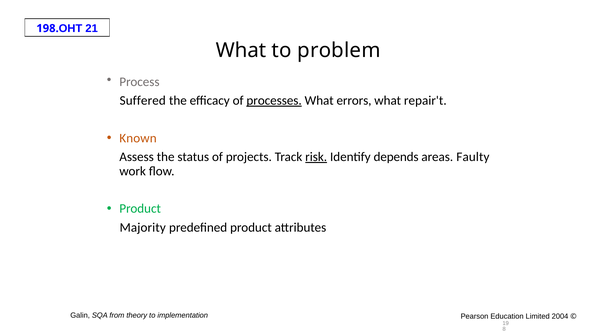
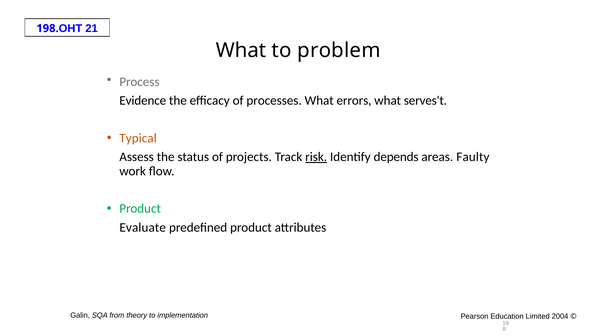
Suffered: Suffered -> Evidence
processes underline: present -> none
repair't: repair't -> serves't
Known: Known -> Typical
Majority: Majority -> Evaluate
